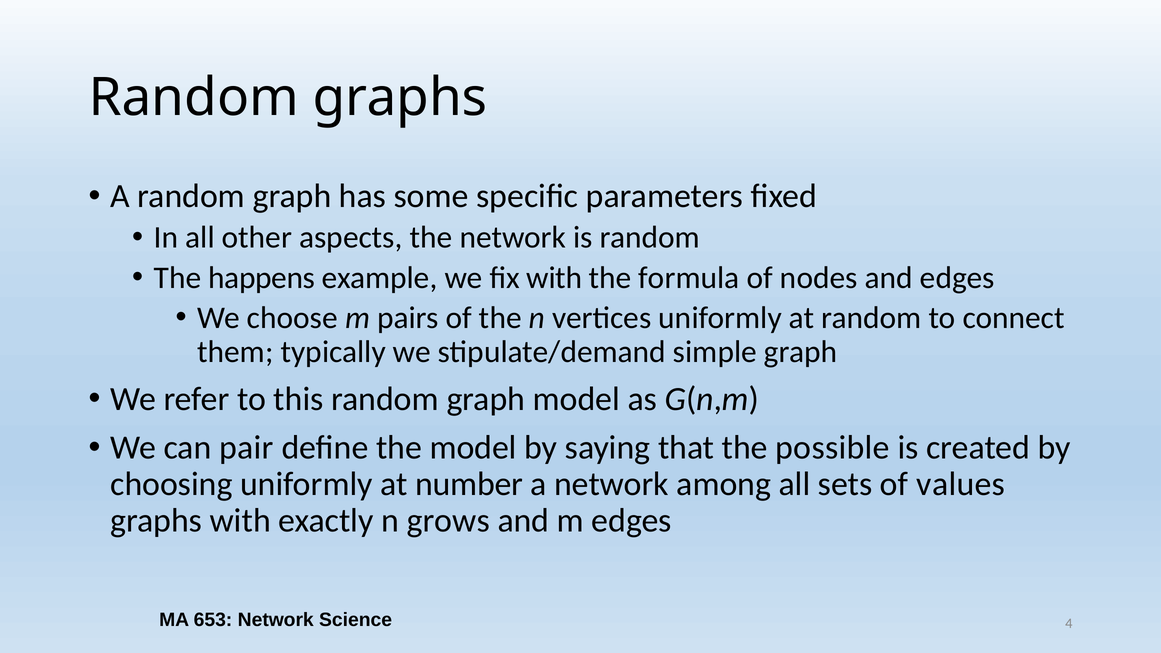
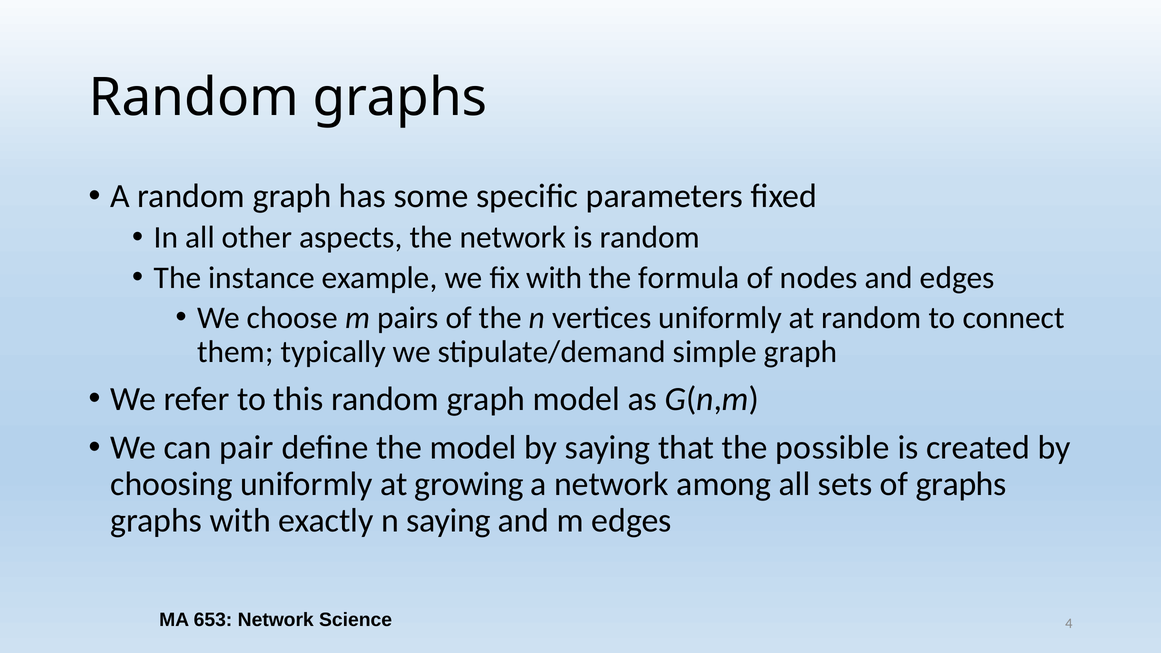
happens: happens -> instance
number: number -> growing
of values: values -> graphs
n grows: grows -> saying
